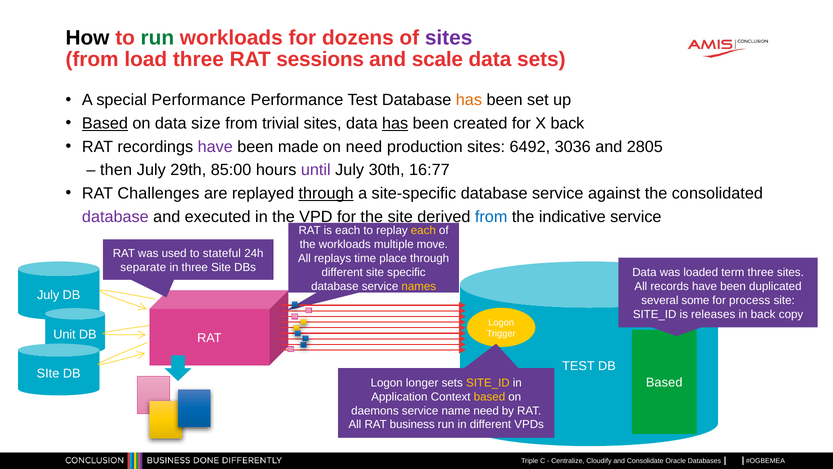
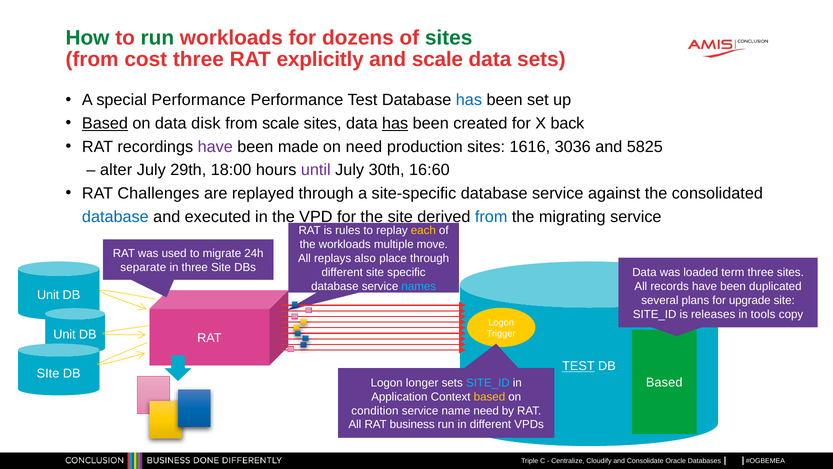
How colour: black -> green
sites at (449, 38) colour: purple -> green
load: load -> cost
sessions: sessions -> explicitly
has at (469, 100) colour: orange -> blue
size: size -> disk
from trivial: trivial -> scale
6492: 6492 -> 1616
2805: 2805 -> 5825
then: then -> alter
85:00: 85:00 -> 18:00
16:77: 16:77 -> 16:60
through at (326, 193) underline: present -> none
database at (115, 217) colour: purple -> blue
indicative: indicative -> migrating
is each: each -> rules
stateful: stateful -> migrate
time: time -> also
names colour: yellow -> light blue
July at (48, 295): July -> Unit
some: some -> plans
process: process -> upgrade
in back: back -> tools
TEST at (578, 366) underline: none -> present
SITE_ID at (488, 383) colour: yellow -> light blue
daemons: daemons -> condition
